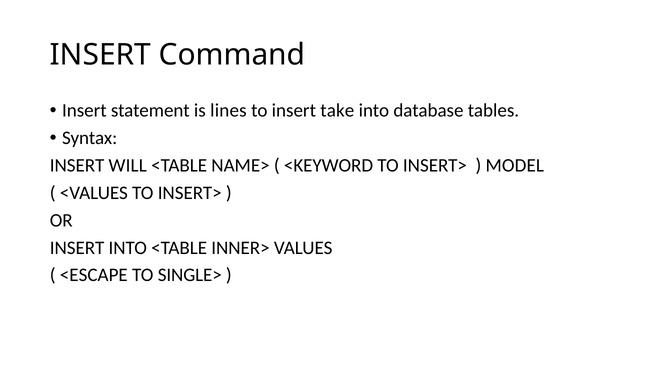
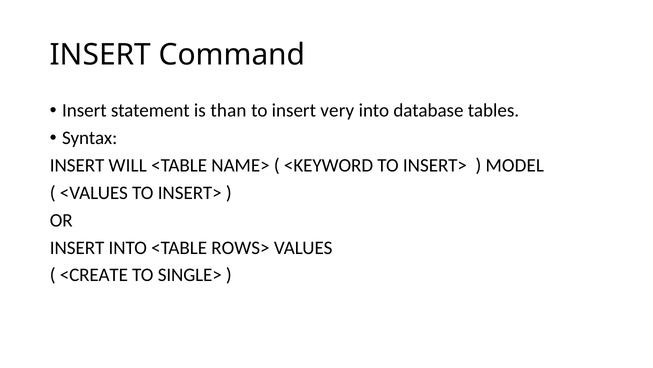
lines: lines -> than
take: take -> very
INNER>: INNER> -> ROWS>
<ESCAPE: <ESCAPE -> <CREATE
